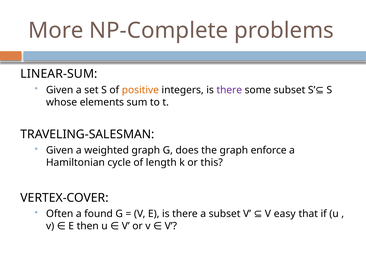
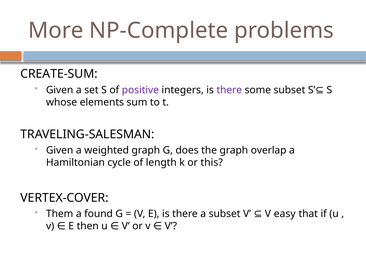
LINEAR-SUM: LINEAR-SUM -> CREATE-SUM
positive colour: orange -> purple
enforce: enforce -> overlap
Often: Often -> Them
